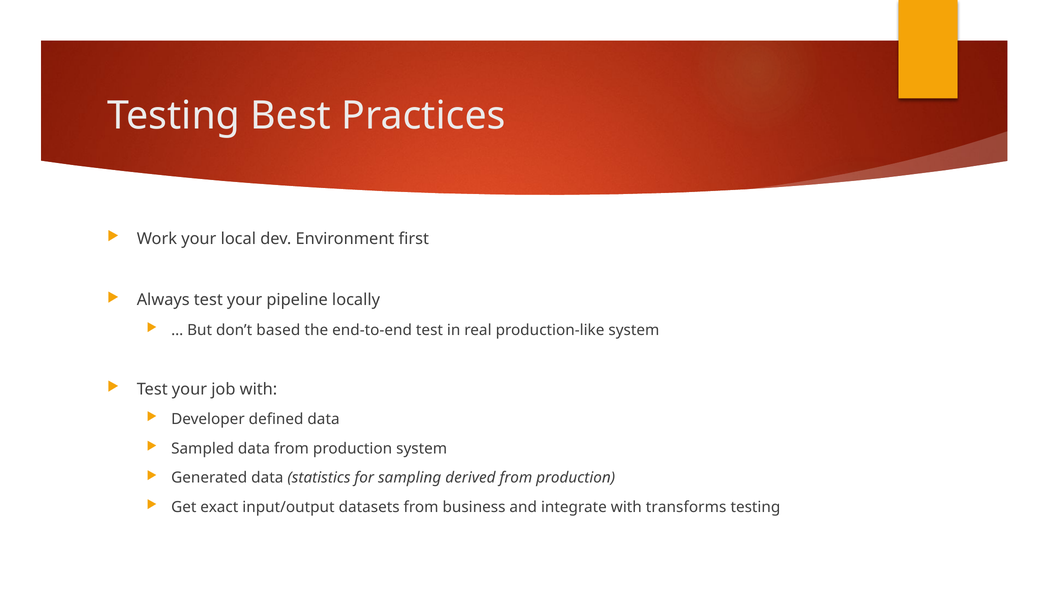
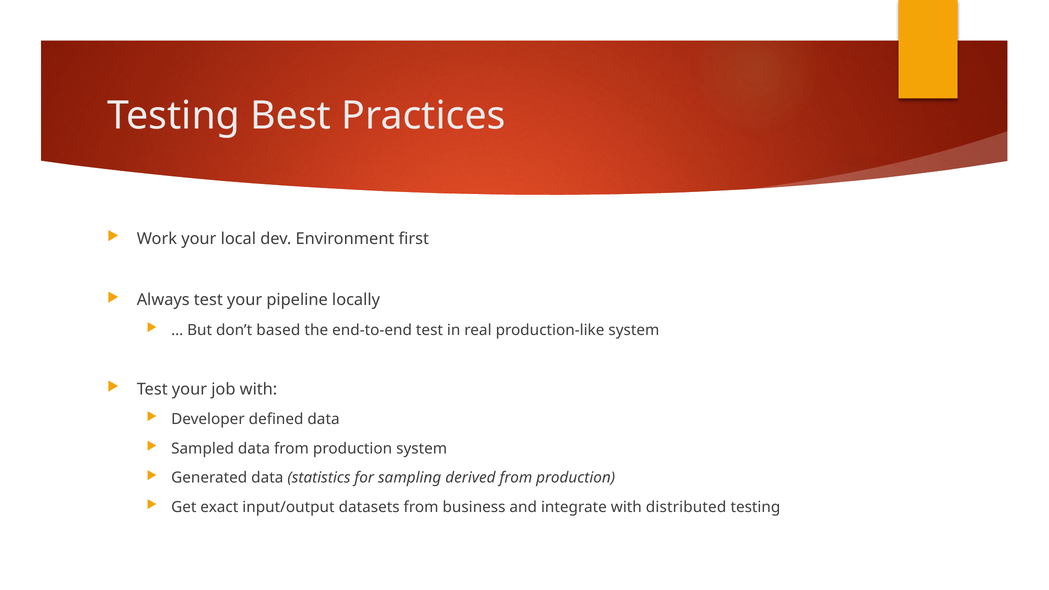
transforms: transforms -> distributed
